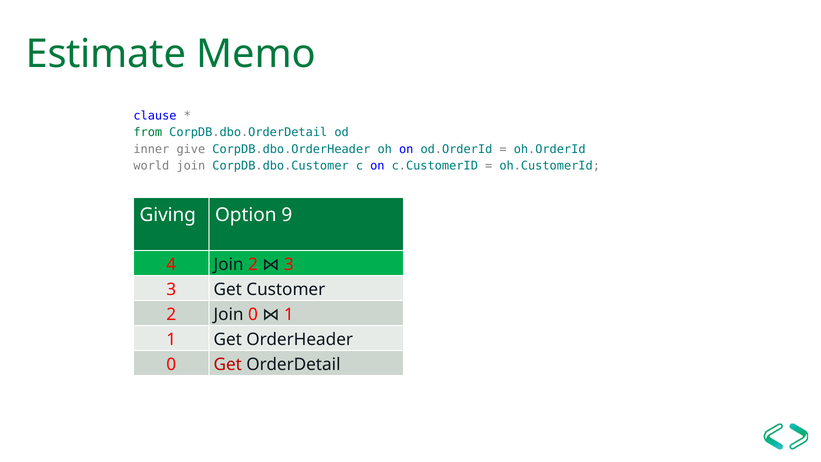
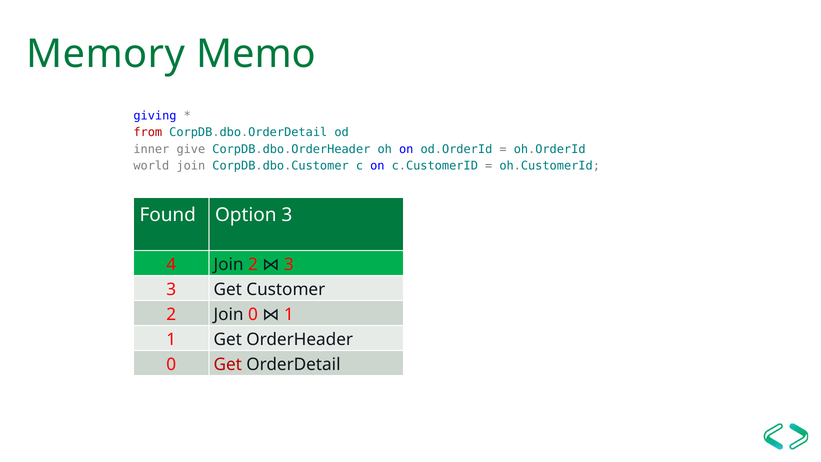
Estimate: Estimate -> Memory
clause: clause -> giving
from colour: green -> red
Giving: Giving -> Found
Option 9: 9 -> 3
